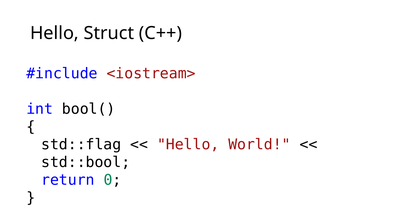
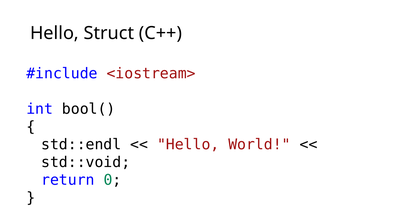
std::flag: std::flag -> std::endl
std::bool: std::bool -> std::void
